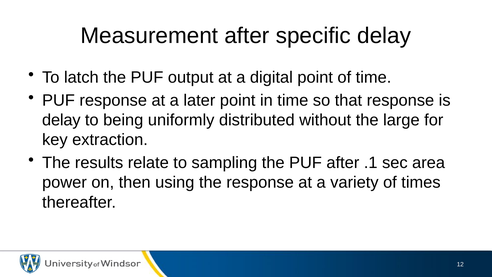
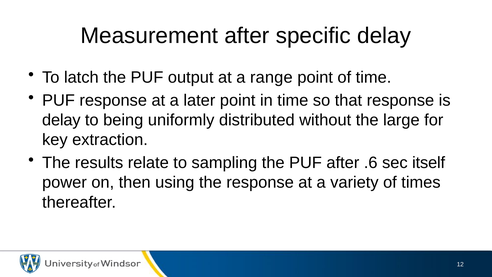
digital: digital -> range
.1: .1 -> .6
area: area -> itself
